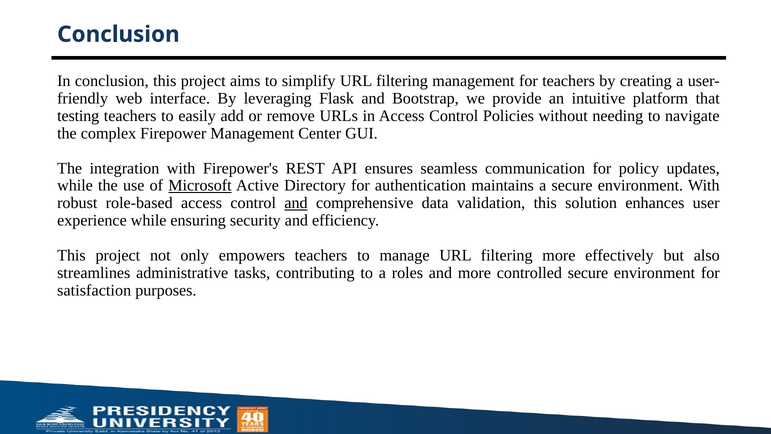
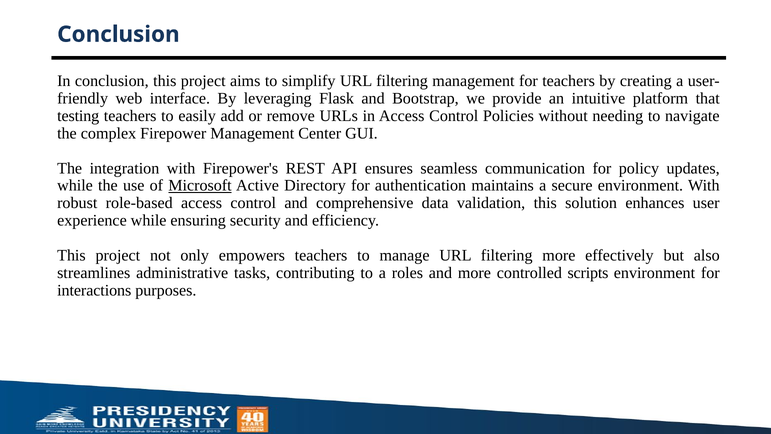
and at (296, 203) underline: present -> none
controlled secure: secure -> scripts
satisfaction: satisfaction -> interactions
